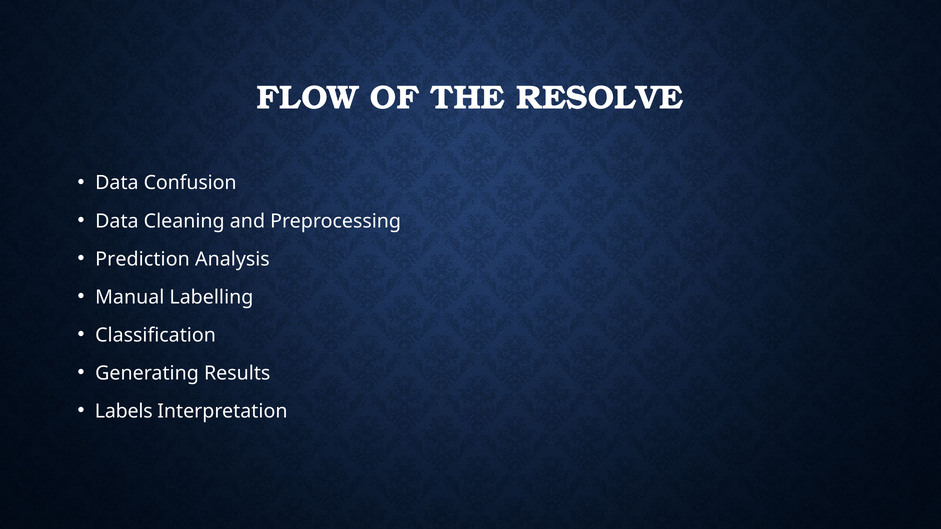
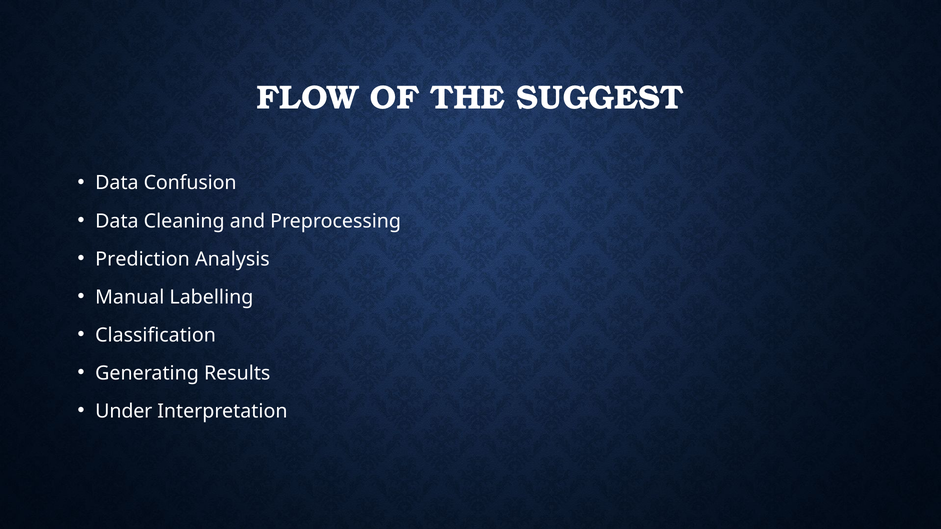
RESOLVE: RESOLVE -> SUGGEST
Labels: Labels -> Under
